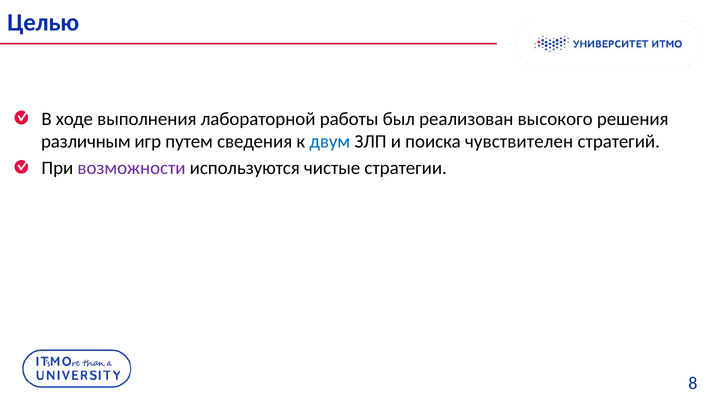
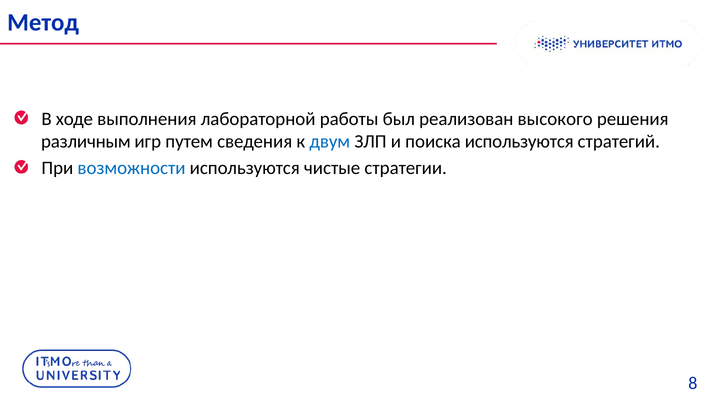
Целью: Целью -> Метод
поиска чувствителен: чувствителен -> используются
возможности colour: purple -> blue
